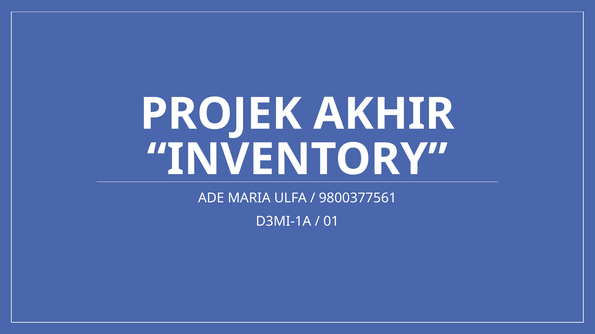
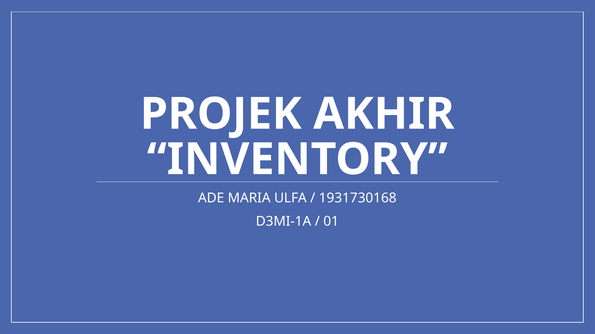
9800377561: 9800377561 -> 1931730168
